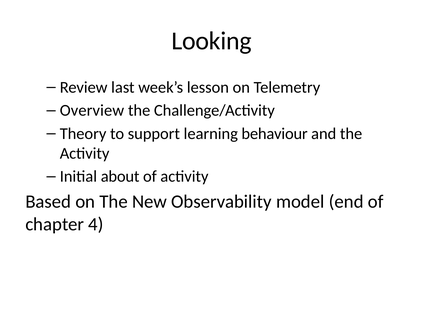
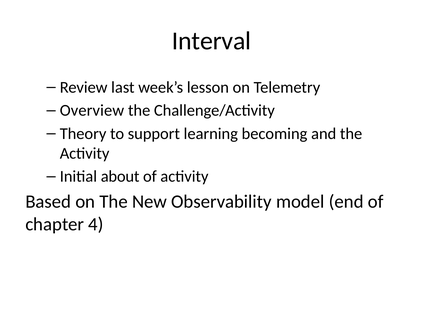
Looking: Looking -> Interval
behaviour: behaviour -> becoming
